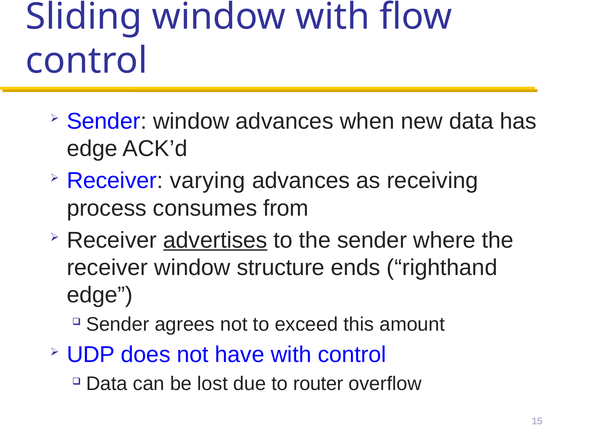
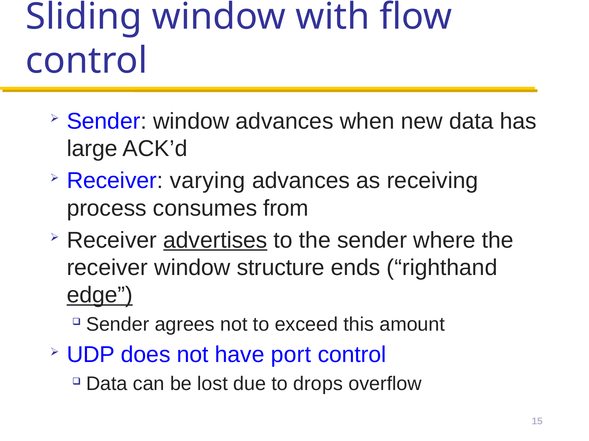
edge at (92, 149): edge -> large
edge at (100, 296) underline: none -> present
have with: with -> port
router: router -> drops
